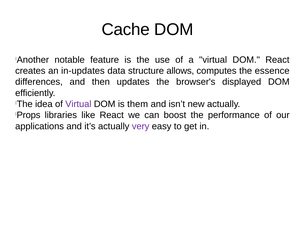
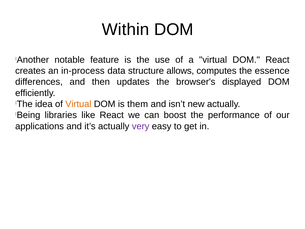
Cache: Cache -> Within
in-updates: in-updates -> in-process
Virtual at (78, 104) colour: purple -> orange
Props: Props -> Being
